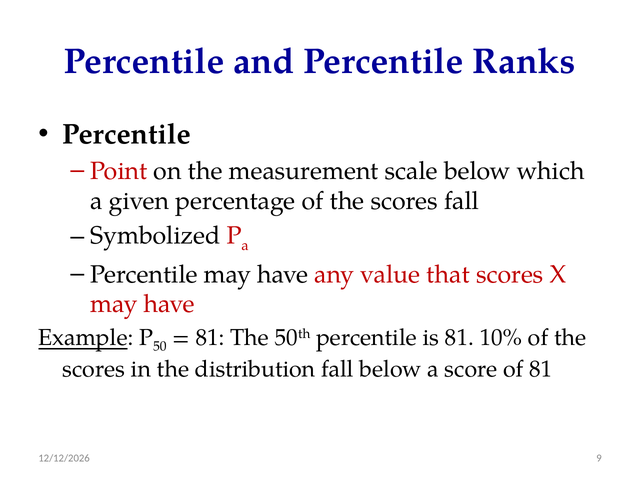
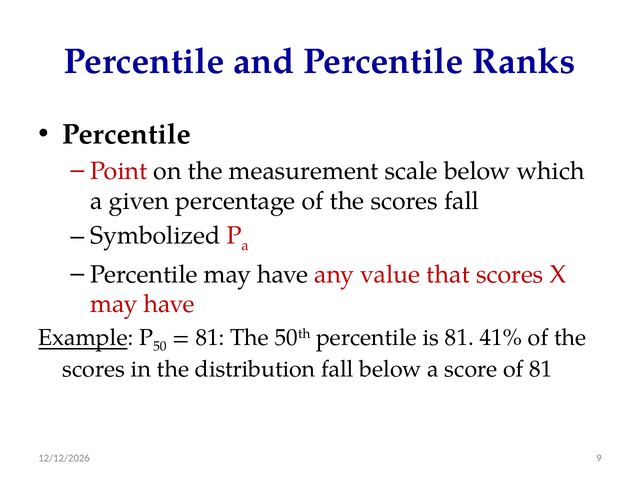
10%: 10% -> 41%
